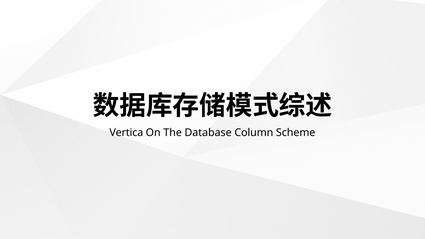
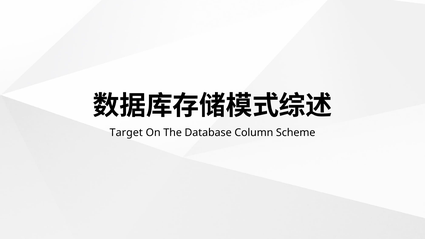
Vertica: Vertica -> Target
